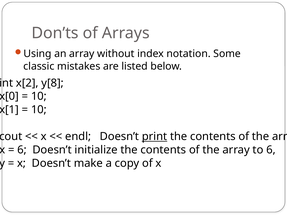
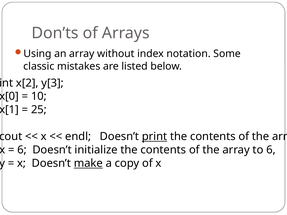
y[8: y[8 -> y[3
10 at (39, 110): 10 -> 25
make underline: none -> present
